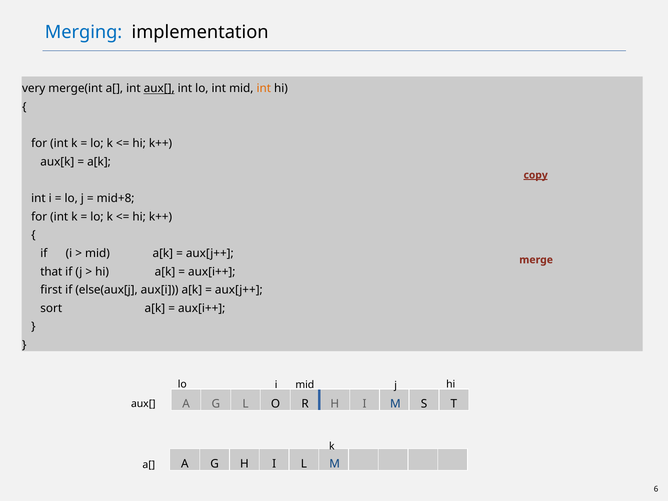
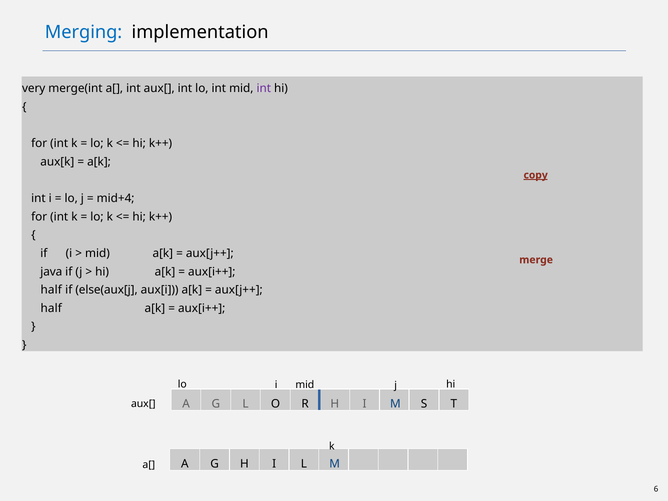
aux[ at (159, 89) underline: present -> none
int at (264, 89) colour: orange -> purple
mid+8: mid+8 -> mid+4
that: that -> java
first at (51, 290): first -> half
sort at (51, 308): sort -> half
